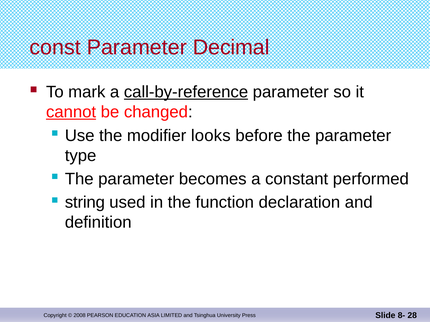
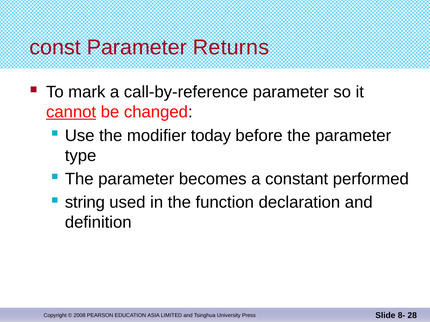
Decimal: Decimal -> Returns
call-by-reference underline: present -> none
looks: looks -> today
